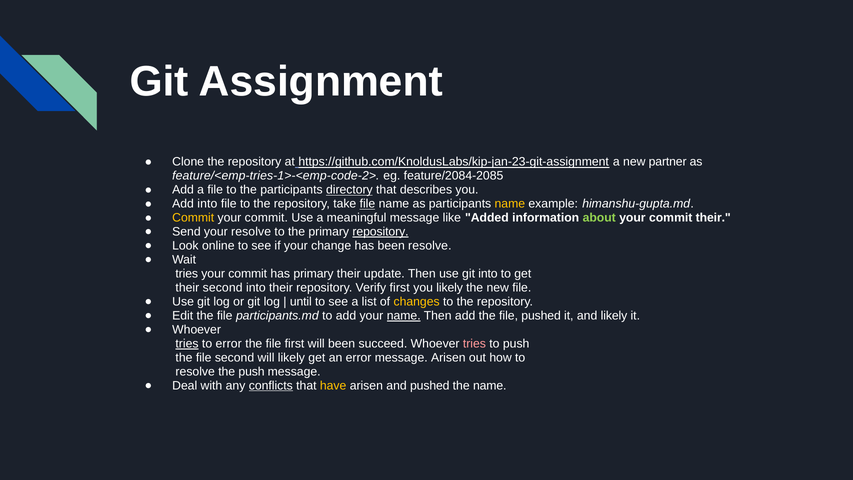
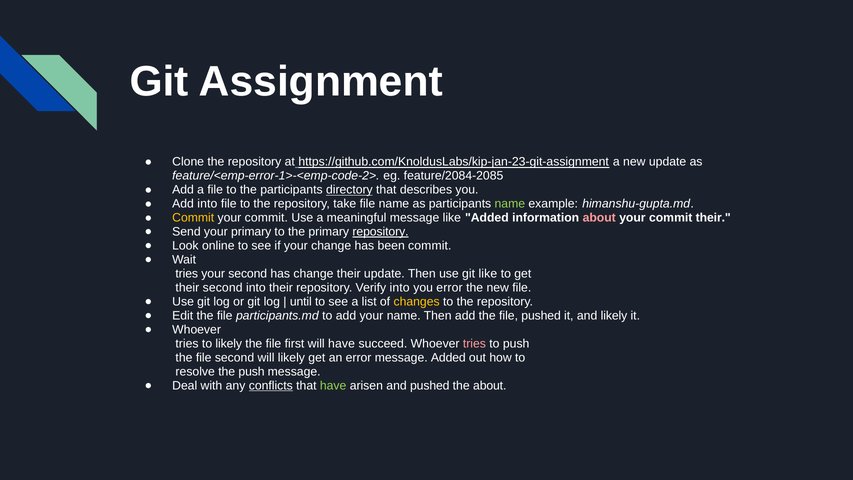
new partner: partner -> update
feature/<emp-tries-1>-<emp-code-2>: feature/<emp-tries-1>-<emp-code-2> -> feature/<emp-error-1>-<emp-code-2>
file at (367, 204) underline: present -> none
name at (510, 204) colour: yellow -> light green
about at (599, 218) colour: light green -> pink
your resolve: resolve -> primary
been resolve: resolve -> commit
commit at (248, 274): commit -> second
has primary: primary -> change
git into: into -> like
Verify first: first -> into
you likely: likely -> error
name at (404, 316) underline: present -> none
tries at (187, 344) underline: present -> none
to error: error -> likely
will been: been -> have
message Arisen: Arisen -> Added
have at (333, 385) colour: yellow -> light green
the name: name -> about
